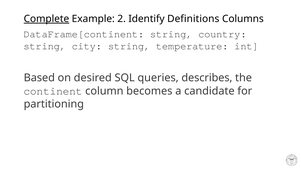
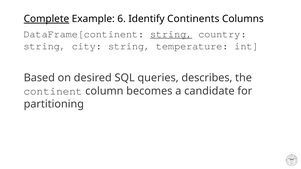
2: 2 -> 6
Definitions: Definitions -> Continents
string at (171, 34) underline: none -> present
